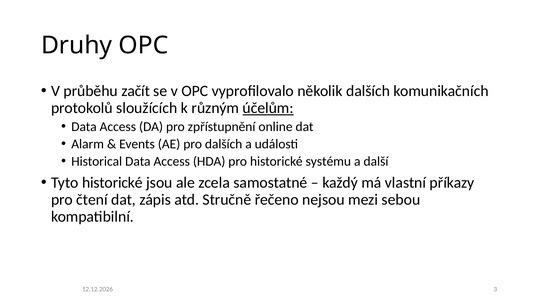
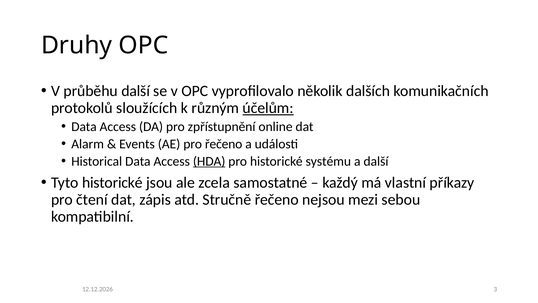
průběhu začít: začít -> další
pro dalších: dalších -> řečeno
HDA underline: none -> present
